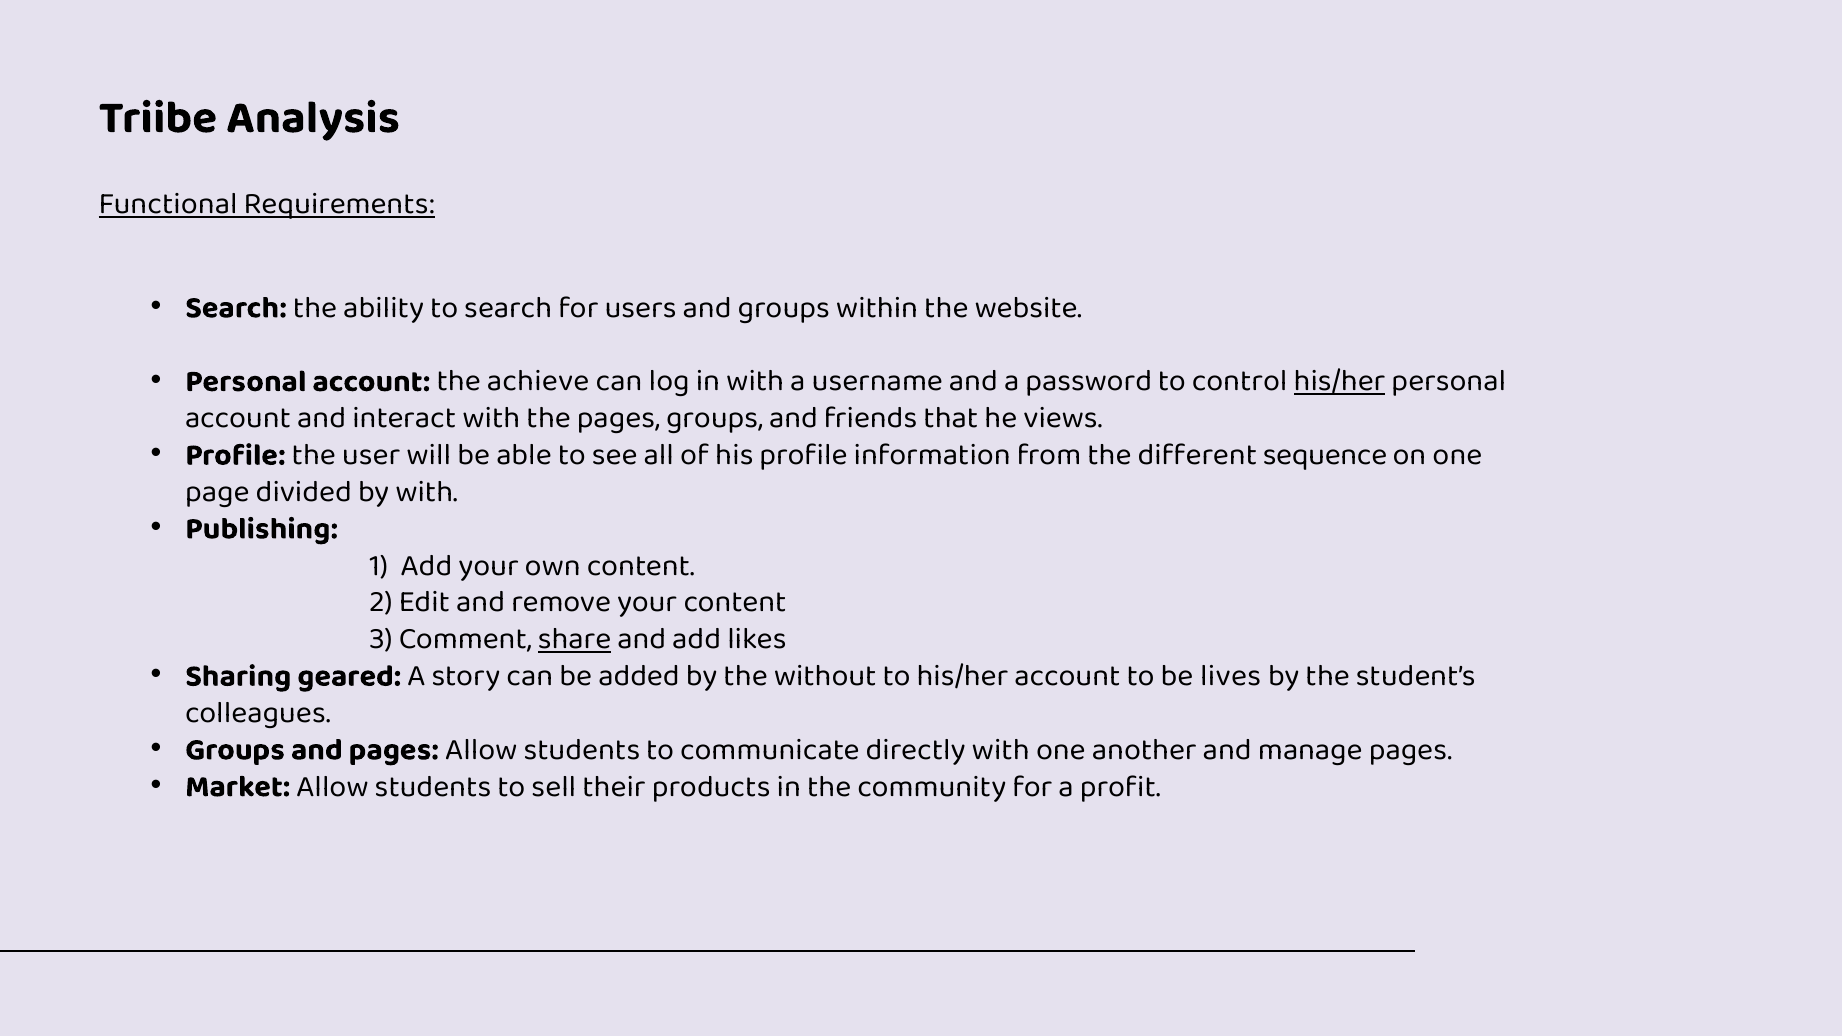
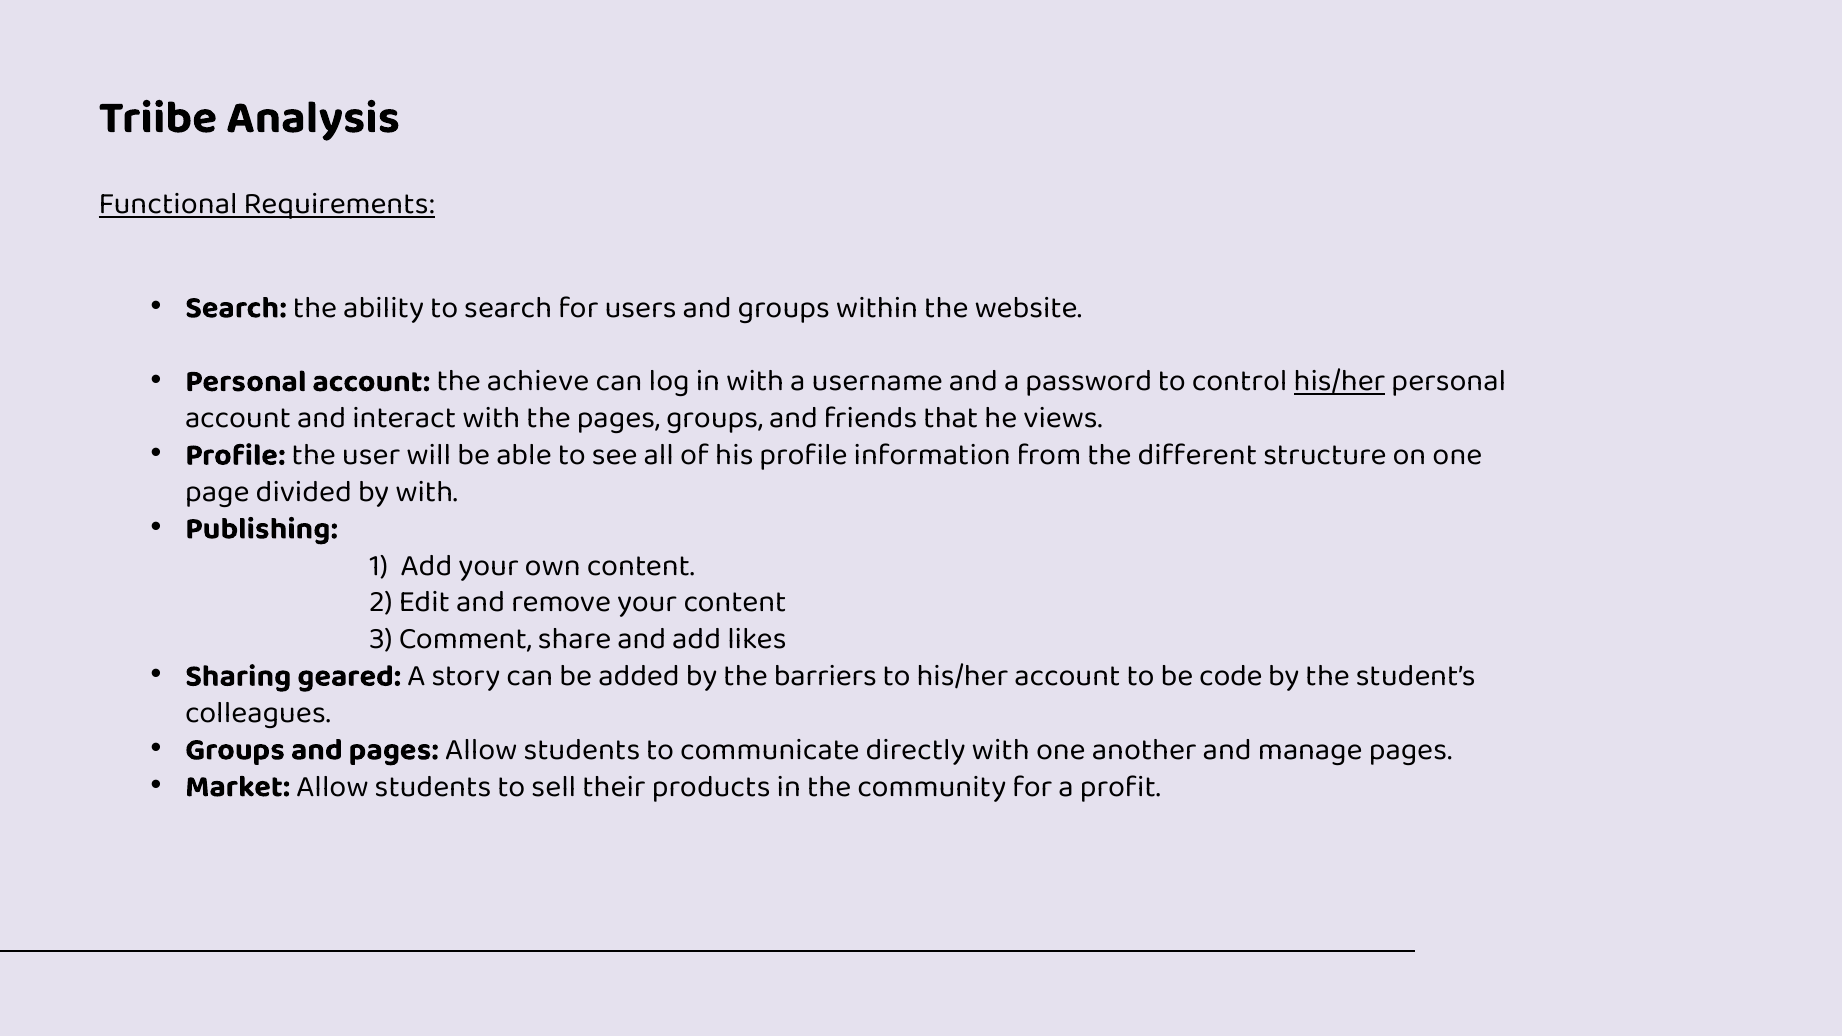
sequence: sequence -> structure
share underline: present -> none
without: without -> barriers
lives: lives -> code
